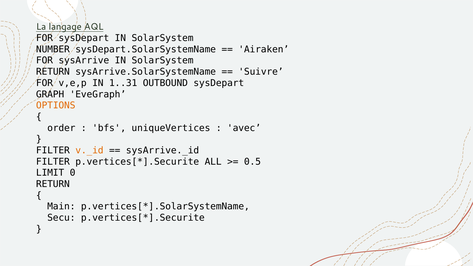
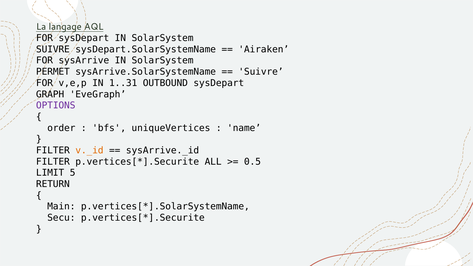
NUMBER at (53, 49): NUMBER -> SUIVRE
RETURN at (53, 72): RETURN -> PERMET
OPTIONS colour: orange -> purple
avec: avec -> name
0: 0 -> 5
